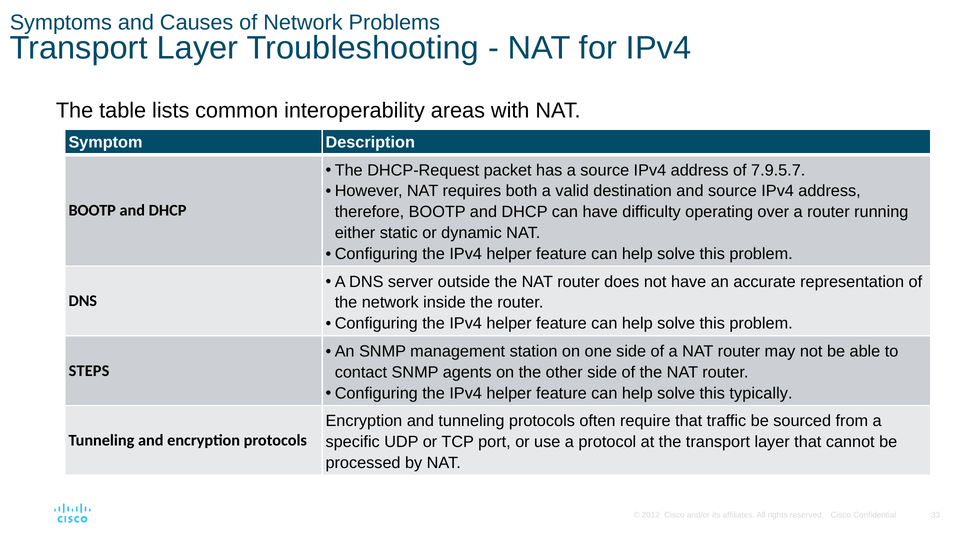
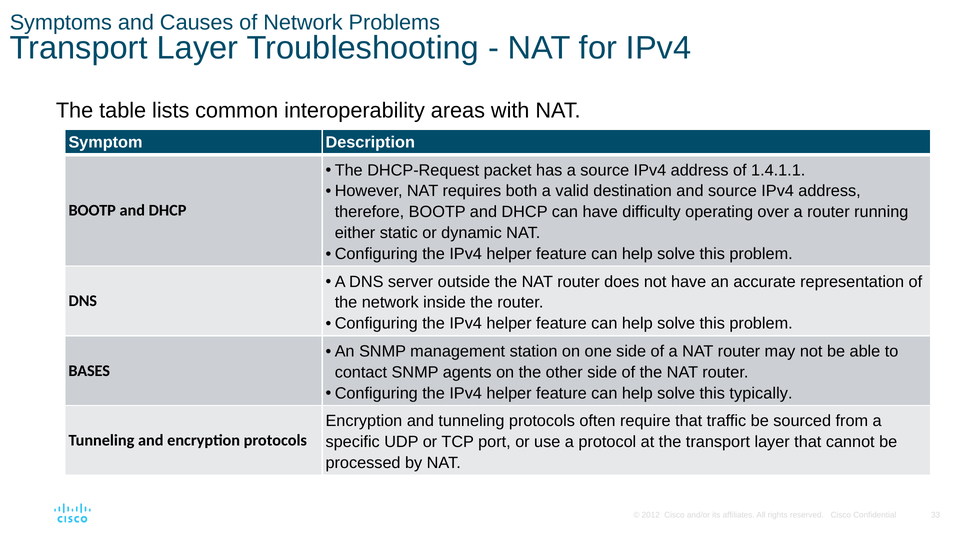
7.9.5.7: 7.9.5.7 -> 1.4.1.1
STEPS: STEPS -> BASES
